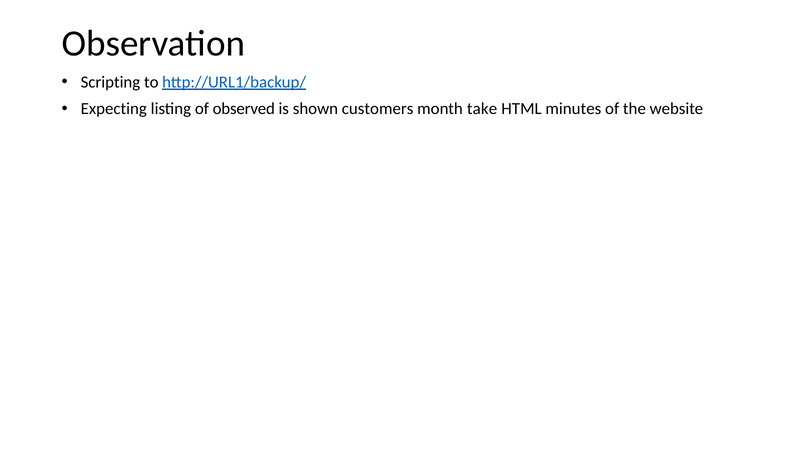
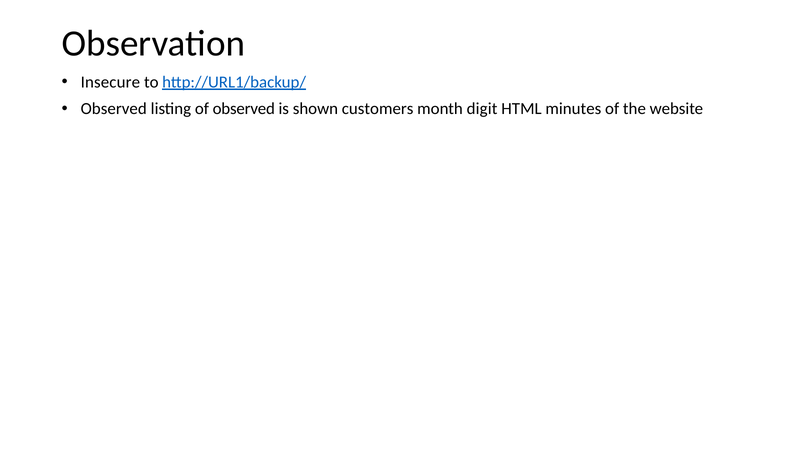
Scripting: Scripting -> Insecure
Expecting at (114, 109): Expecting -> Observed
take: take -> digit
